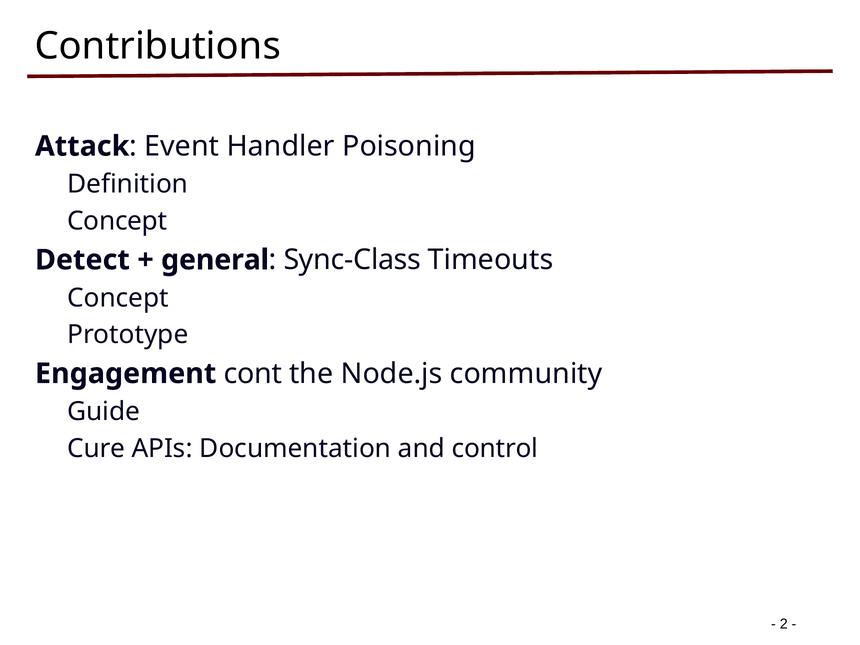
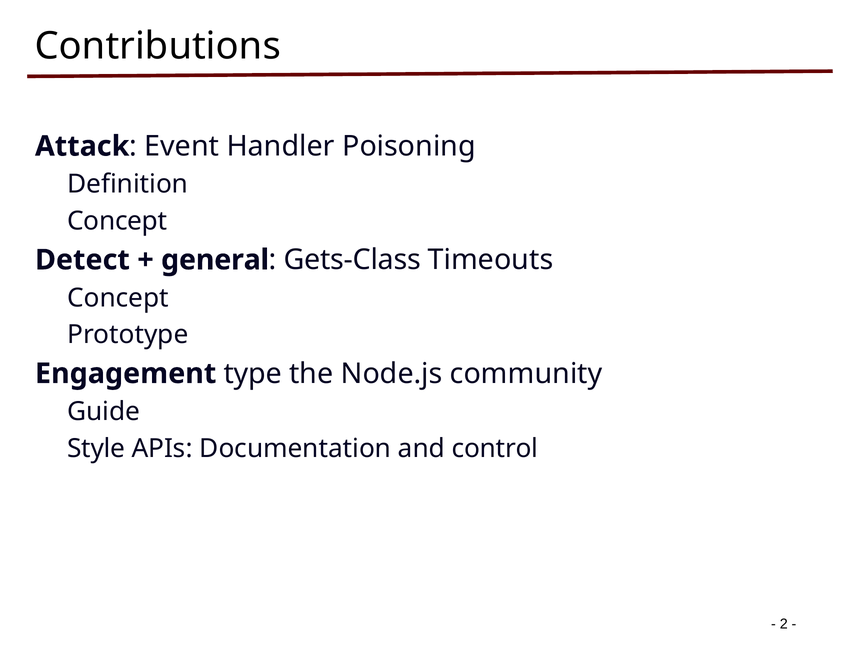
Sync-Class: Sync-Class -> Gets-Class
cont: cont -> type
Cure: Cure -> Style
